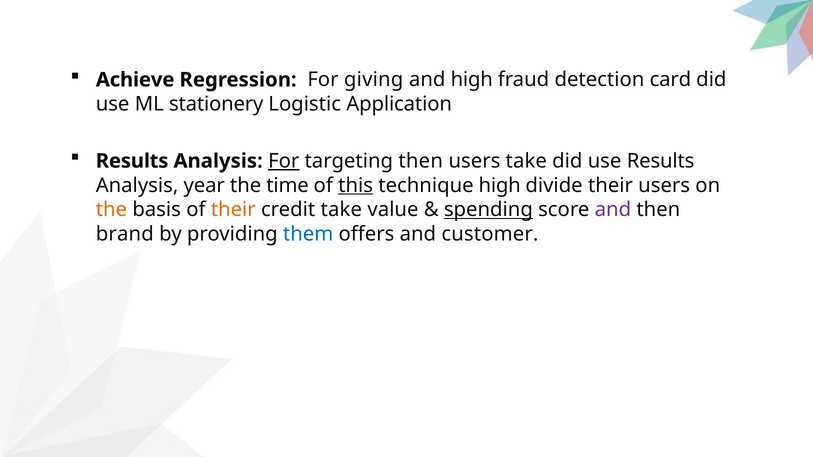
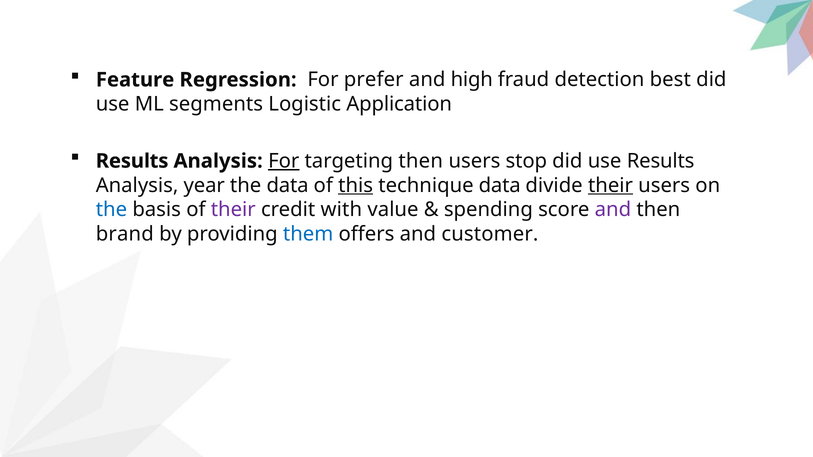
Achieve: Achieve -> Feature
giving: giving -> prefer
card: card -> best
stationery: stationery -> segments
users take: take -> stop
the time: time -> data
technique high: high -> data
their at (610, 185) underline: none -> present
the at (111, 210) colour: orange -> blue
their at (233, 210) colour: orange -> purple
credit take: take -> with
spending underline: present -> none
